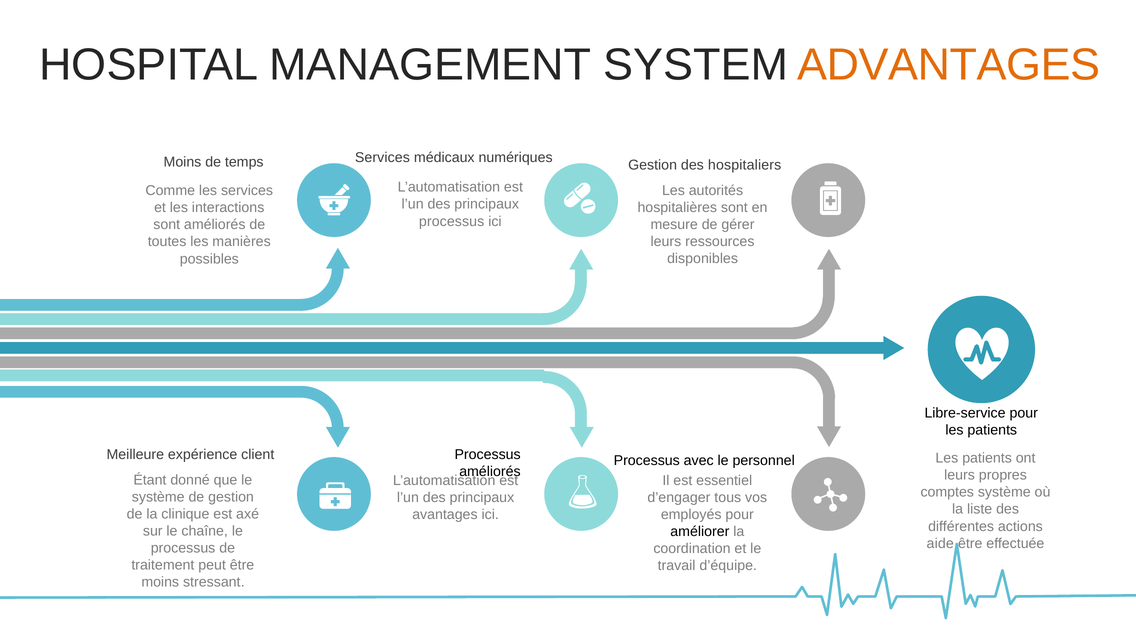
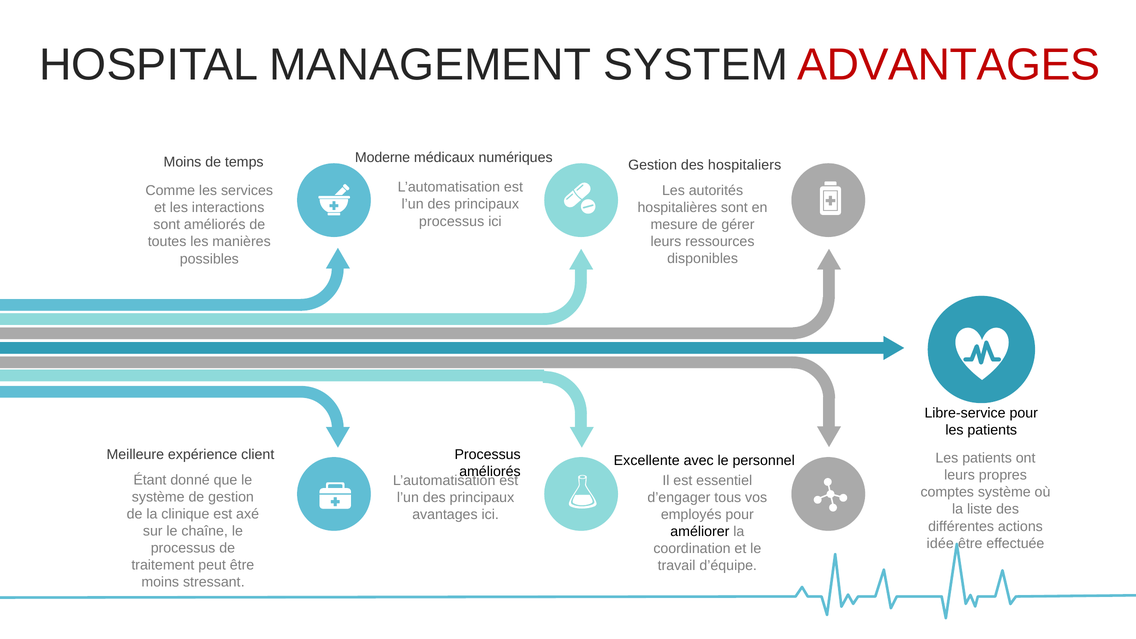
ADVANTAGES colour: orange -> red
Services at (382, 158): Services -> Moderne
Processus at (647, 460): Processus -> Excellente
aide: aide -> idée
